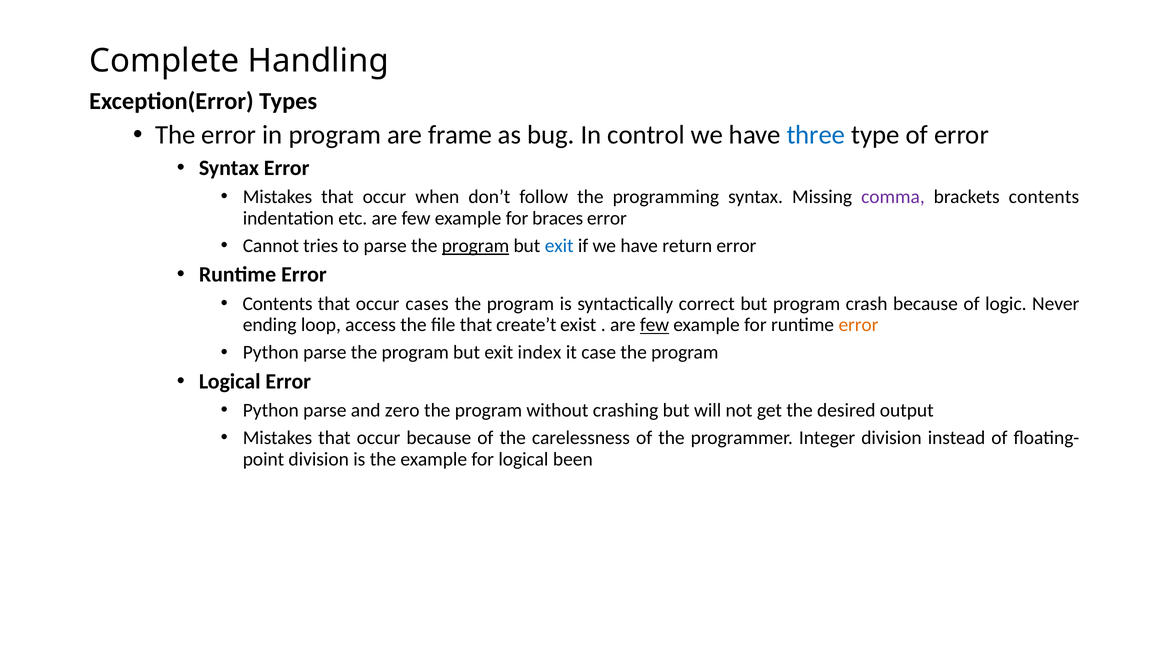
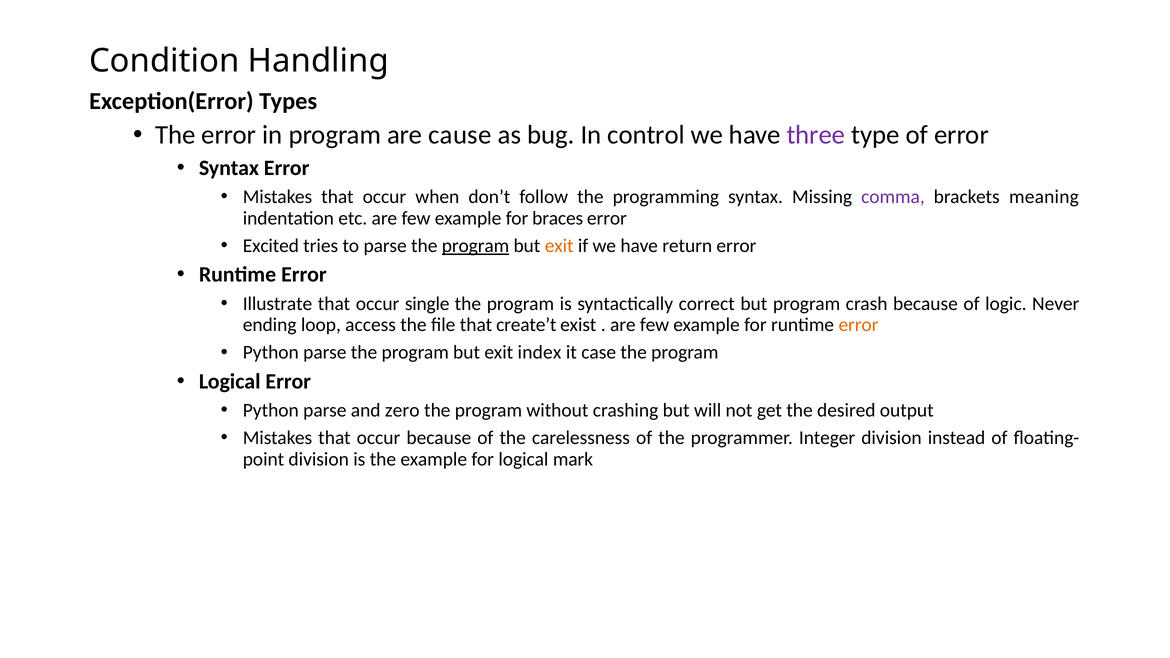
Complete: Complete -> Condition
frame: frame -> cause
three colour: blue -> purple
brackets contents: contents -> meaning
Cannot: Cannot -> Excited
exit at (559, 246) colour: blue -> orange
Contents at (278, 304): Contents -> Illustrate
cases: cases -> single
few at (655, 325) underline: present -> none
been: been -> mark
